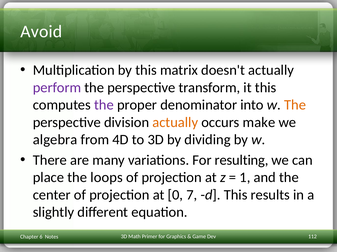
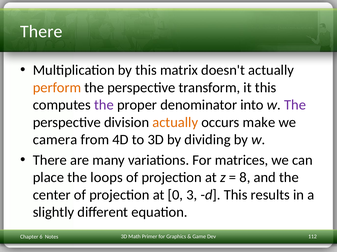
Avoid at (41, 32): Avoid -> There
perform colour: purple -> orange
The at (295, 105) colour: orange -> purple
algebra: algebra -> camera
resulting: resulting -> matrices
1: 1 -> 8
7: 7 -> 3
